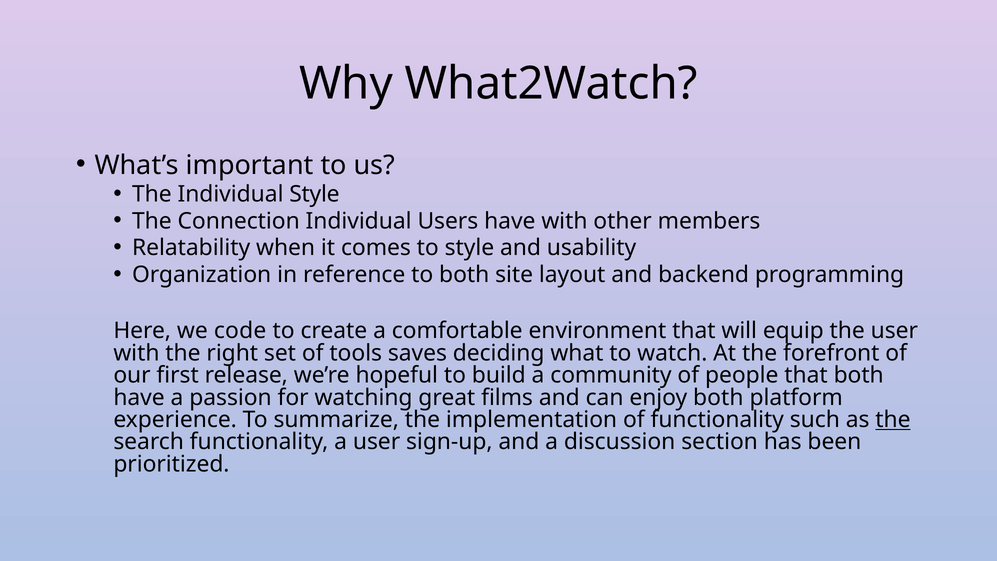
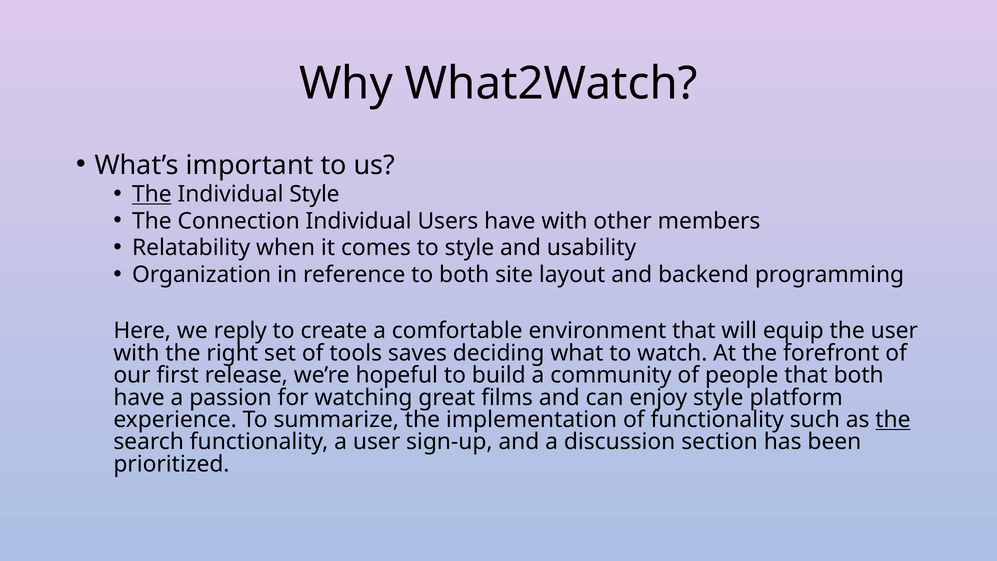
The at (152, 194) underline: none -> present
code: code -> reply
enjoy both: both -> style
